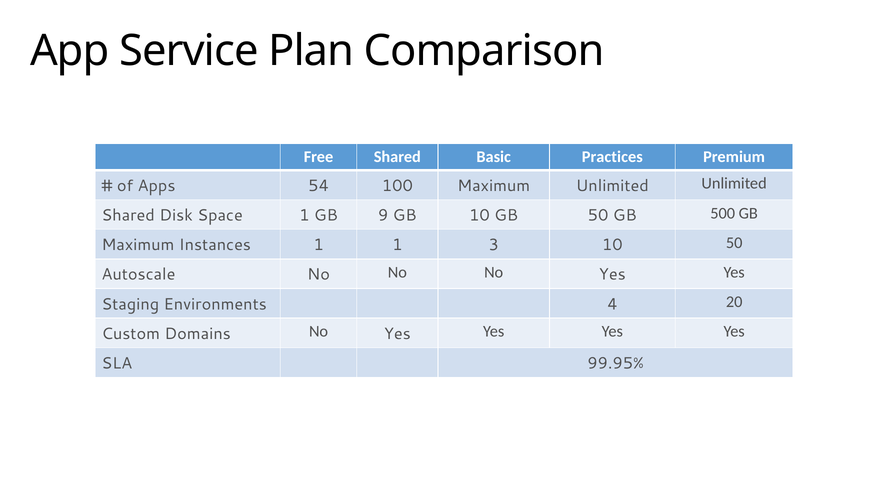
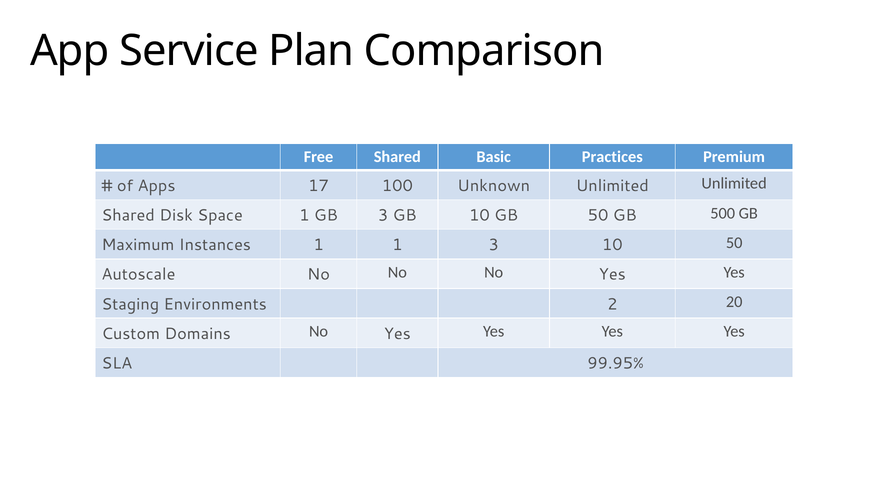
54: 54 -> 17
100 Maximum: Maximum -> Unknown
GB 9: 9 -> 3
4: 4 -> 2
